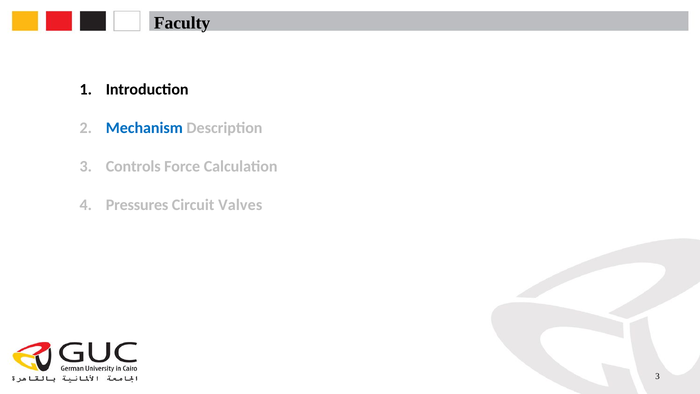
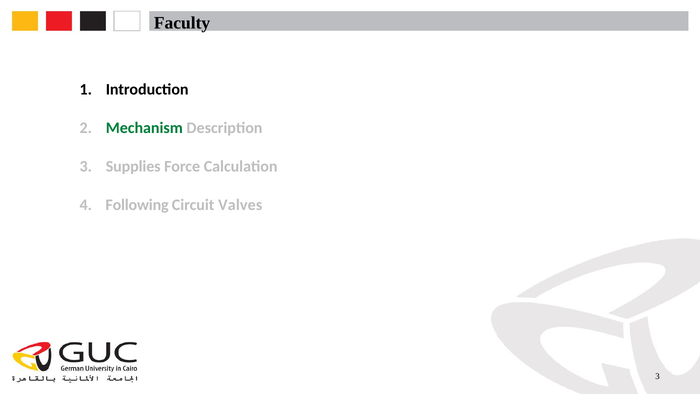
Mechanism colour: blue -> green
Controls: Controls -> Supplies
Pressures: Pressures -> Following
